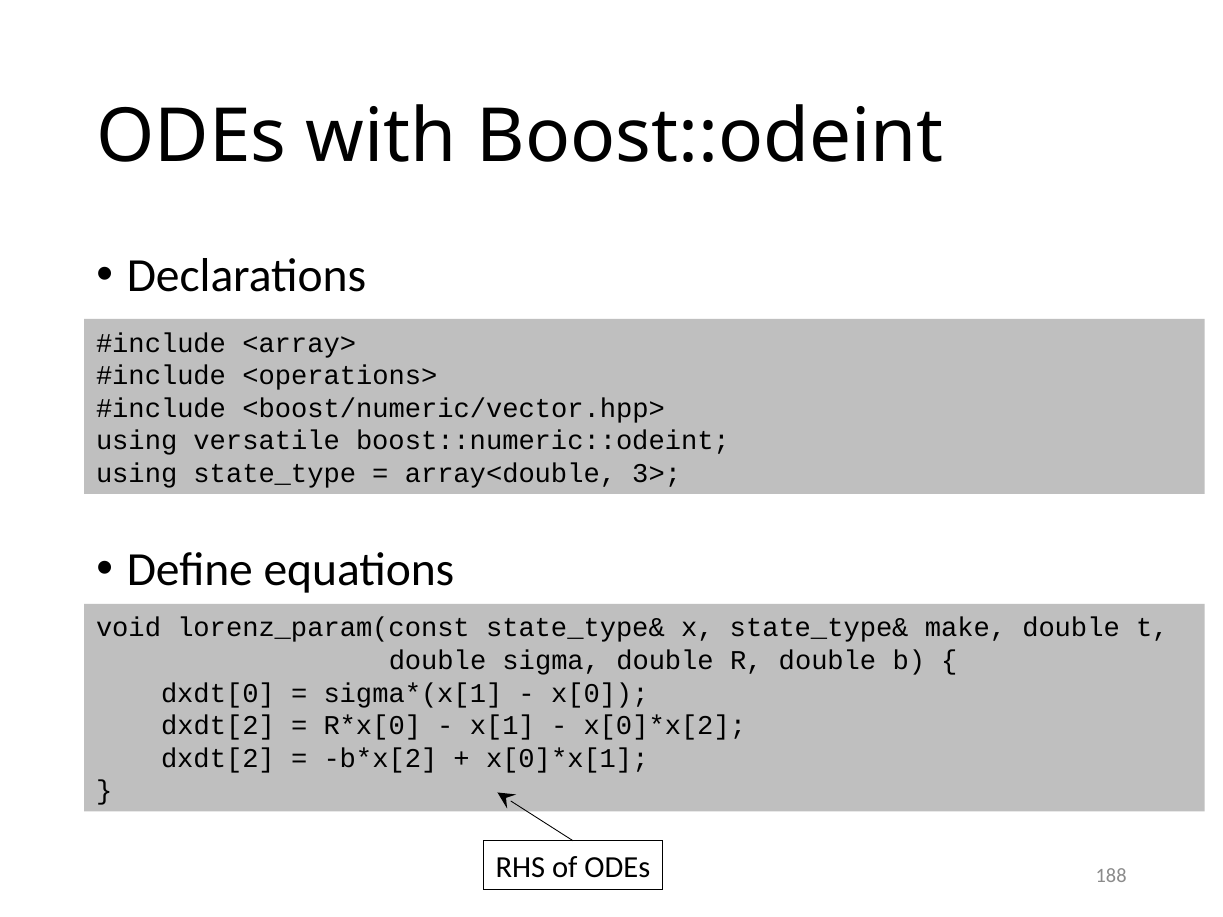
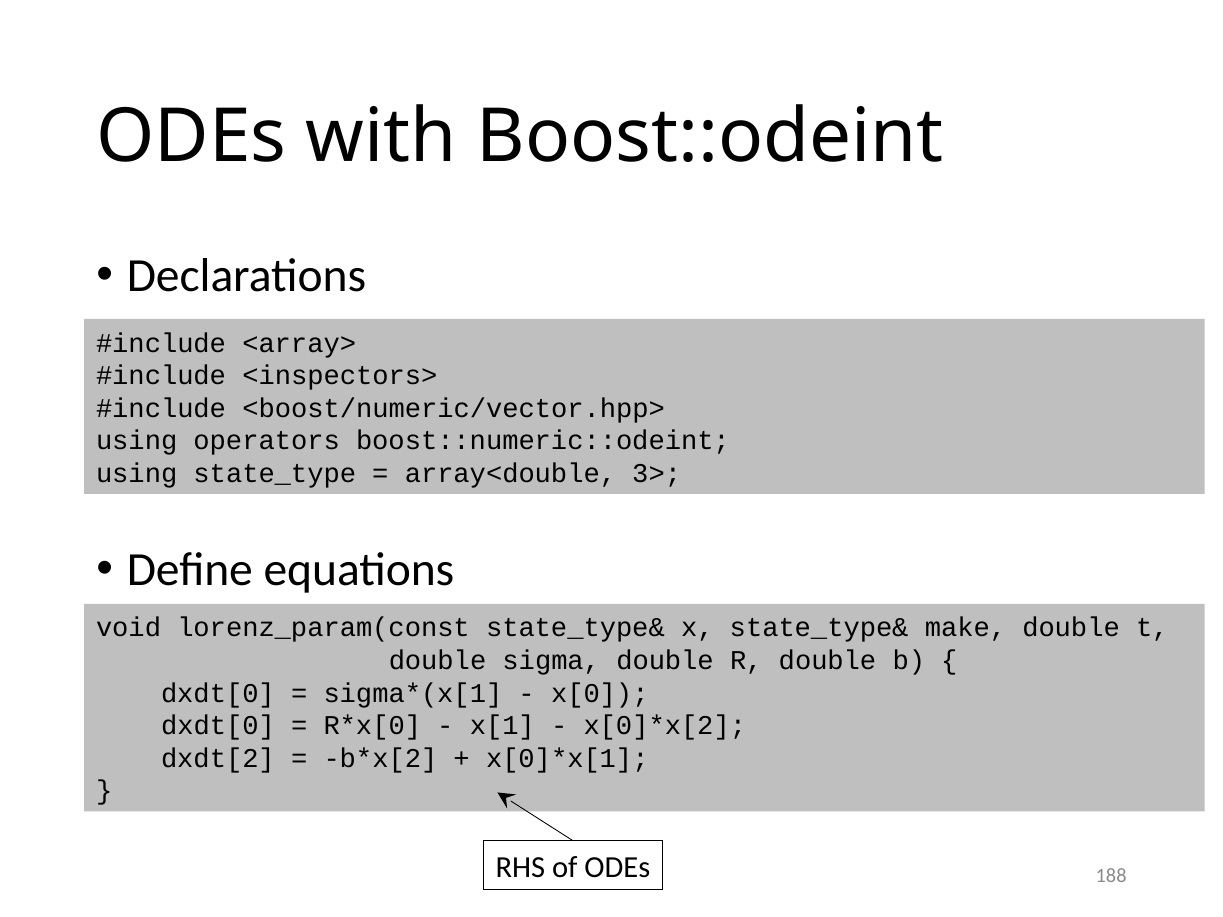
<operations>: <operations> -> <inspectors>
versatile: versatile -> operators
dxdt[2 at (218, 726): dxdt[2 -> dxdt[0
